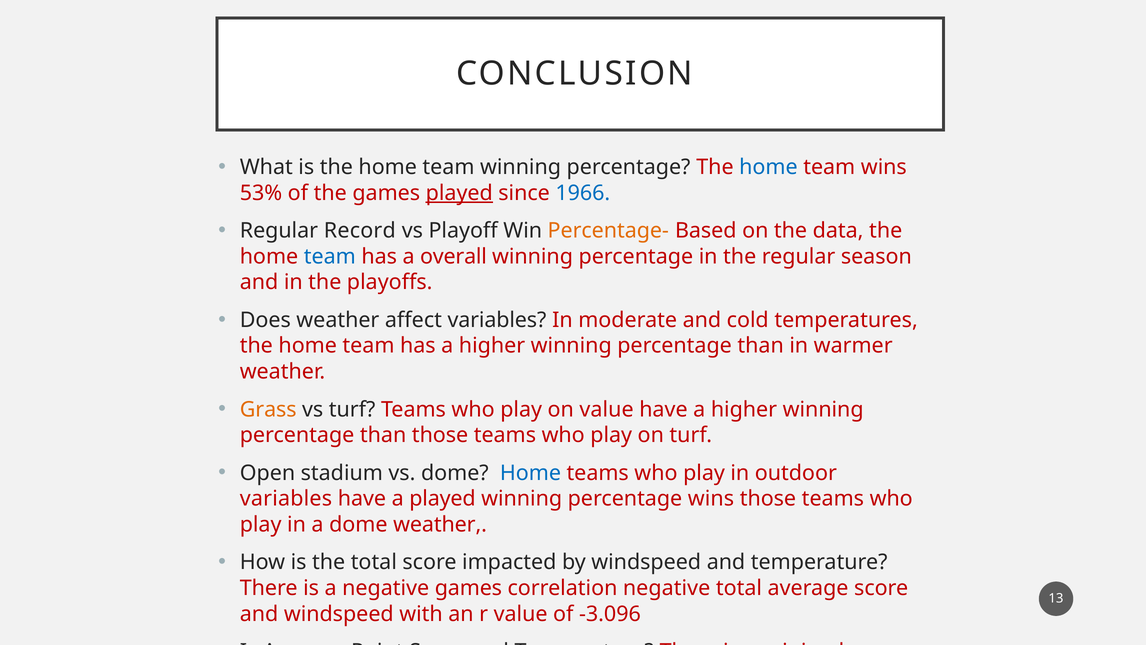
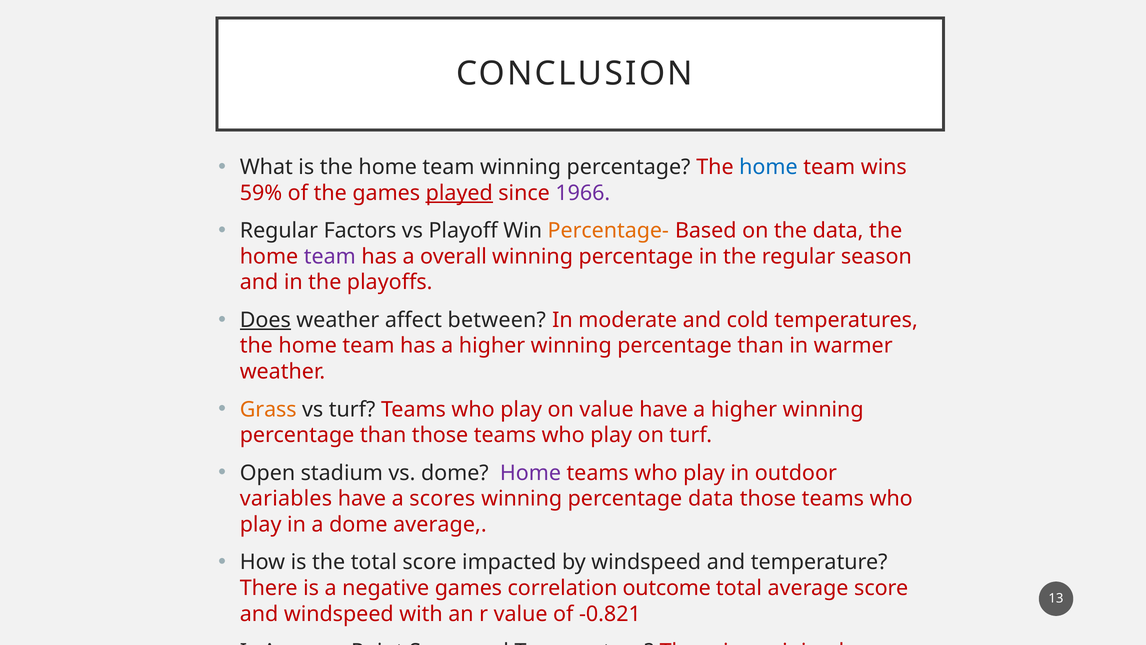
53%: 53% -> 59%
1966 colour: blue -> purple
Record: Record -> Factors
team at (330, 256) colour: blue -> purple
Does underline: none -> present
affect variables: variables -> between
Home at (531, 473) colour: blue -> purple
a played: played -> scores
percentage wins: wins -> data
dome weather: weather -> average
correlation negative: negative -> outcome
-3.096: -3.096 -> -0.821
